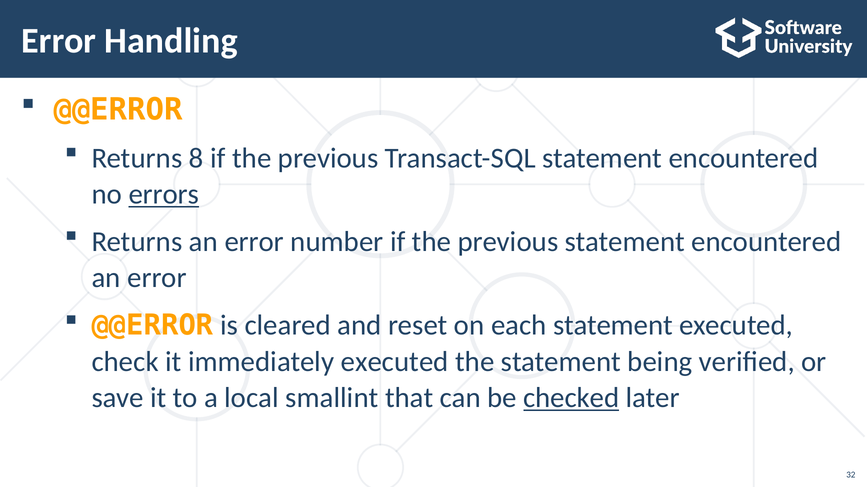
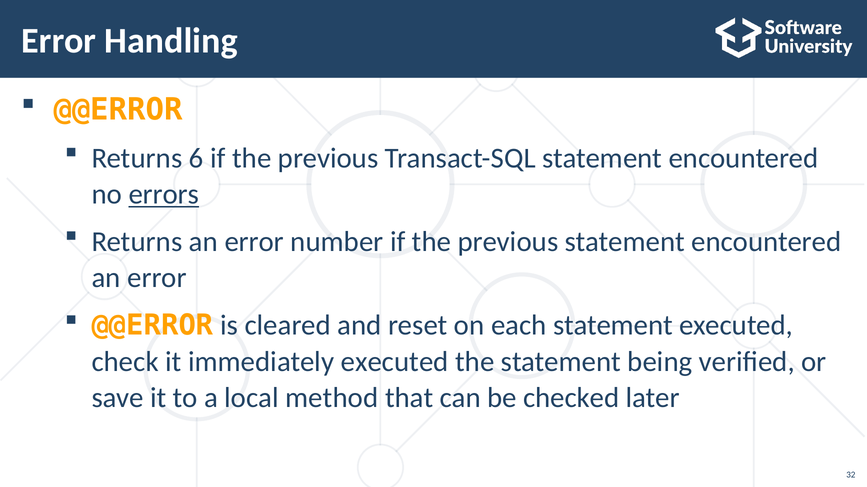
8: 8 -> 6
smallint: smallint -> method
checked underline: present -> none
